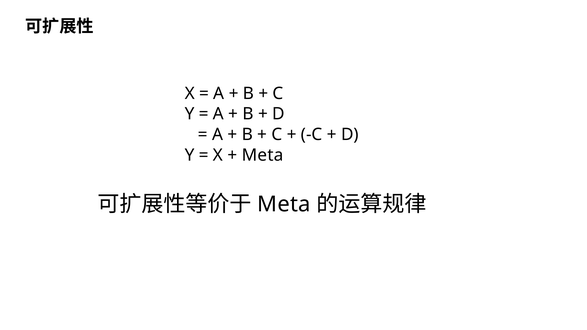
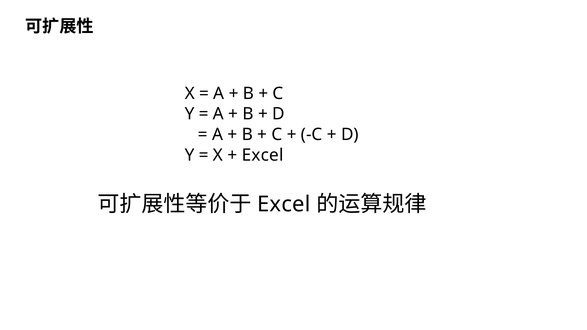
Meta at (263, 155): Meta -> Excel
Meta at (284, 204): Meta -> Excel
